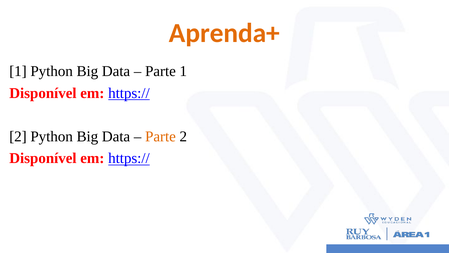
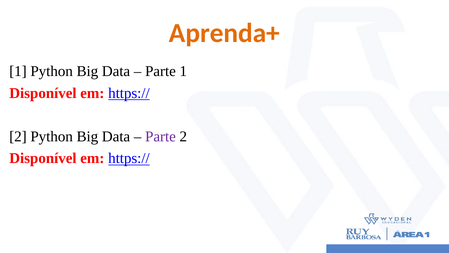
Parte at (160, 136) colour: orange -> purple
